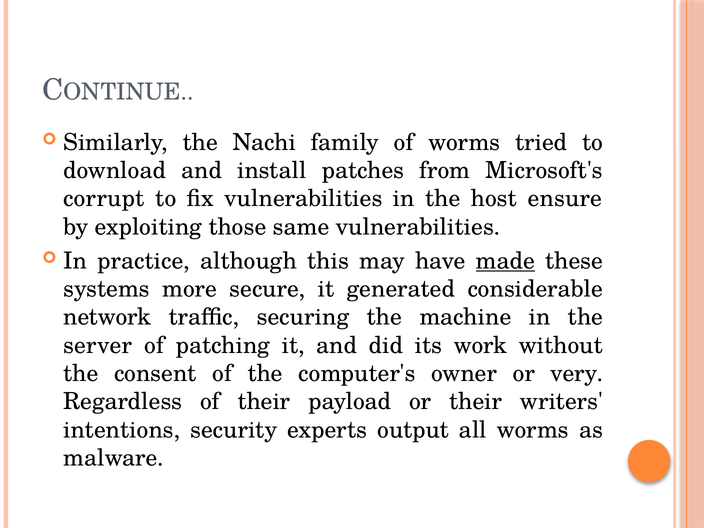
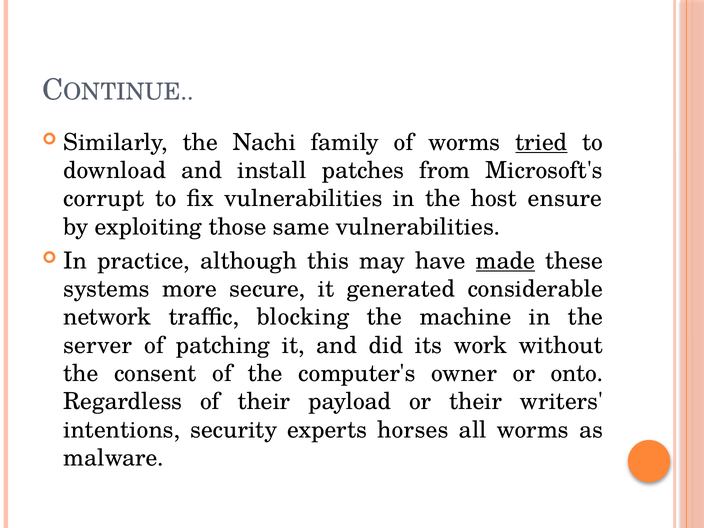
tried underline: none -> present
securing: securing -> blocking
very: very -> onto
output: output -> horses
